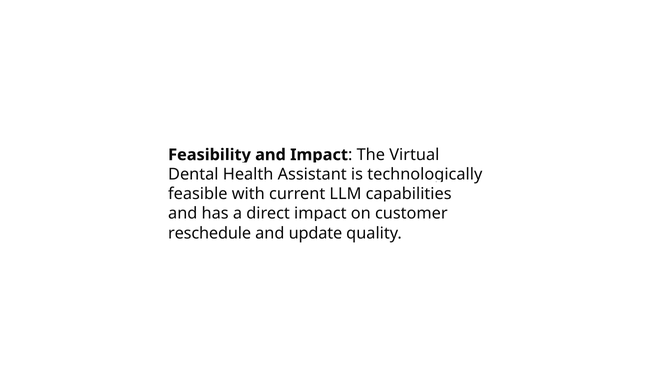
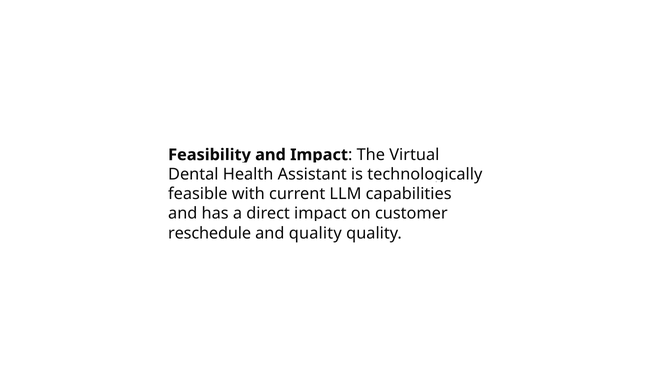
and update: update -> quality
